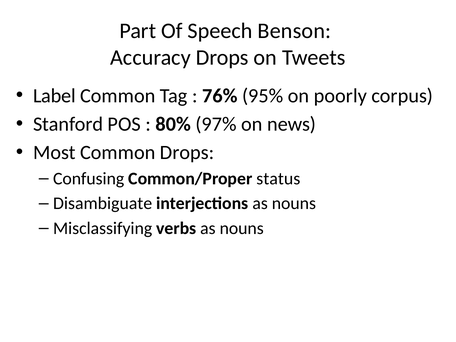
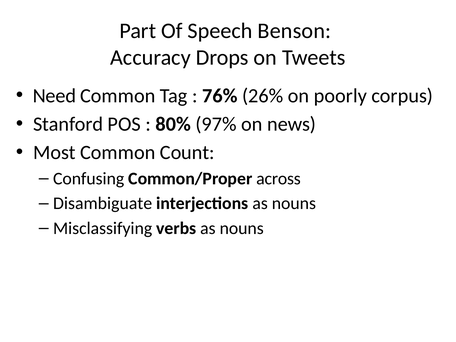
Label: Label -> Need
95%: 95% -> 26%
Common Drops: Drops -> Count
status: status -> across
